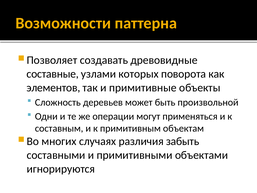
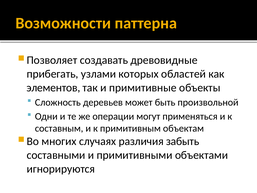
составные: составные -> прибегать
поворота: поворота -> областей
